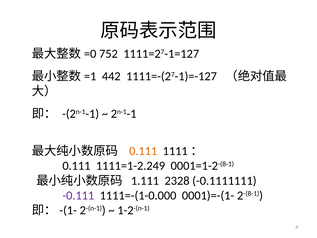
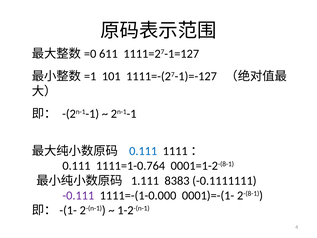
752: 752 -> 611
442: 442 -> 101
0.111 at (143, 151) colour: orange -> blue
1111=1-2.249: 1111=1-2.249 -> 1111=1-0.764
2328: 2328 -> 8383
